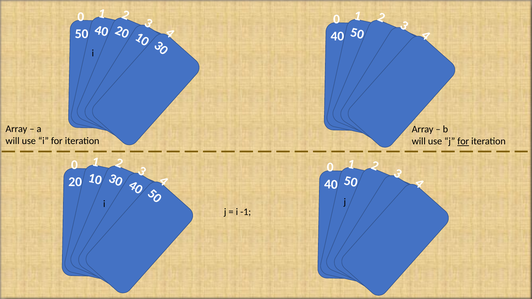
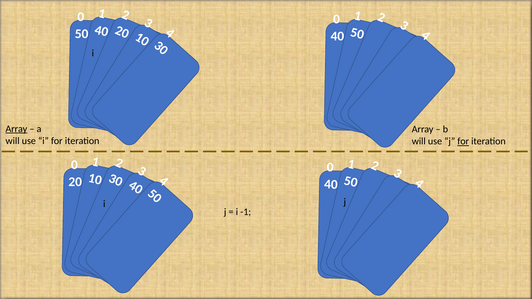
Array at (16, 129) underline: none -> present
